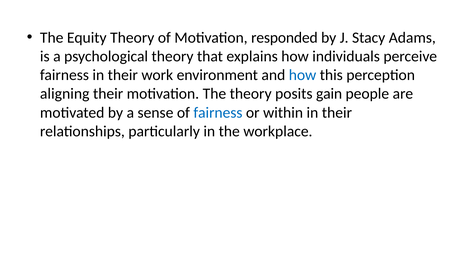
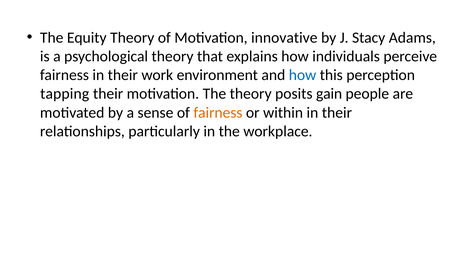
responded: responded -> innovative
aligning: aligning -> tapping
fairness at (218, 112) colour: blue -> orange
